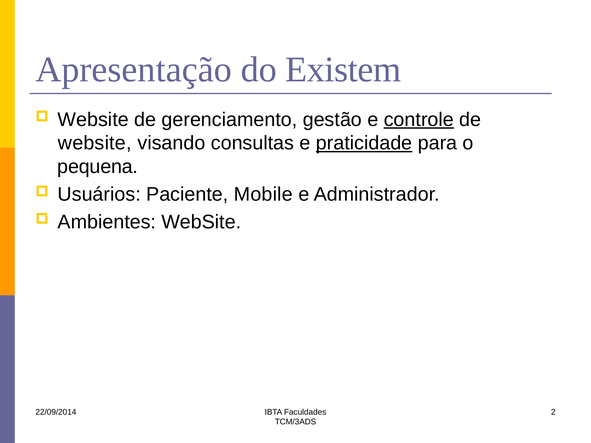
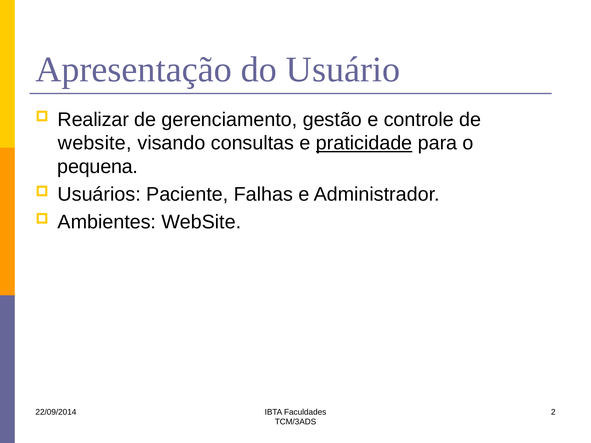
Existem: Existem -> Usuário
Website at (93, 120): Website -> Realizar
controle underline: present -> none
Mobile: Mobile -> Falhas
